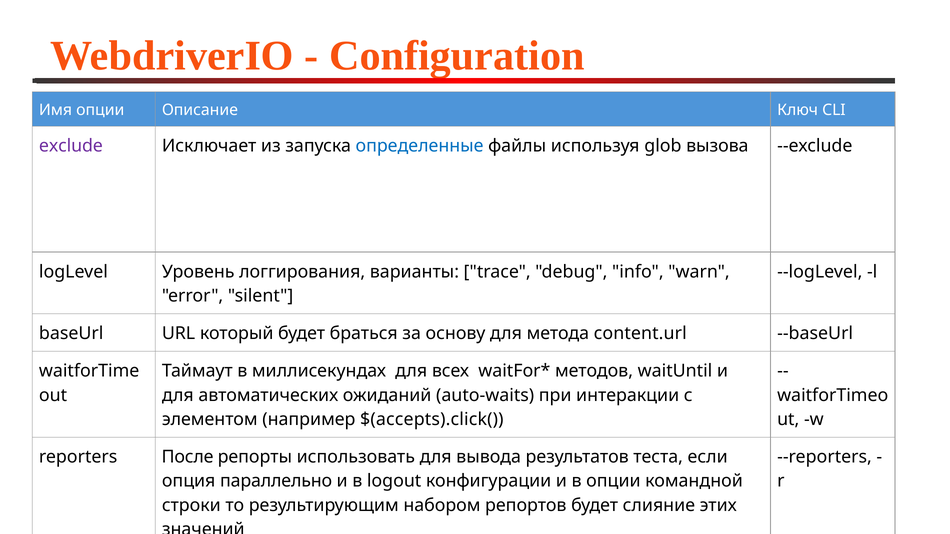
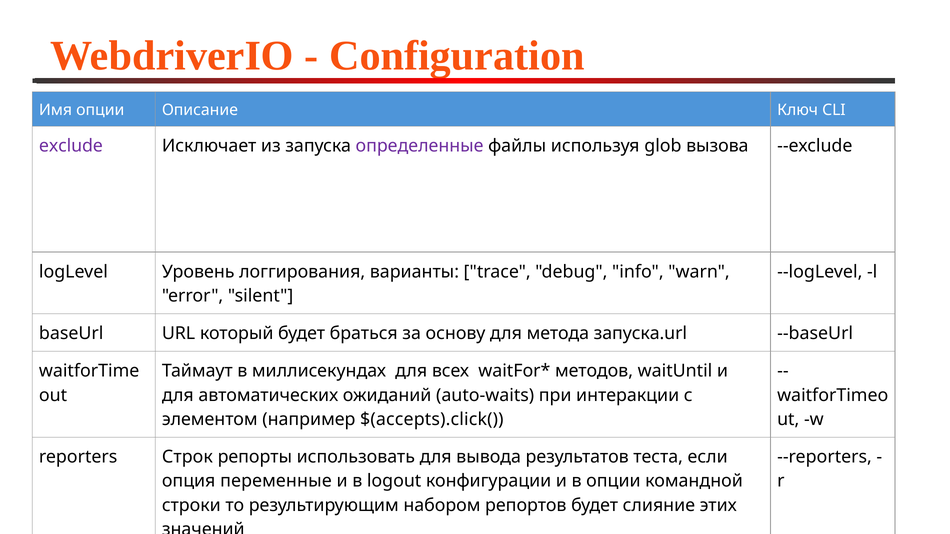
определенные colour: blue -> purple
content.url: content.url -> запуска.url
После: После -> Строк
параллельно: параллельно -> переменные
